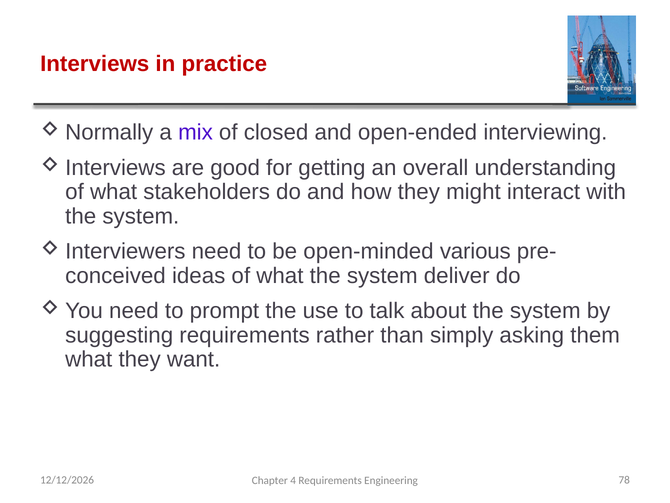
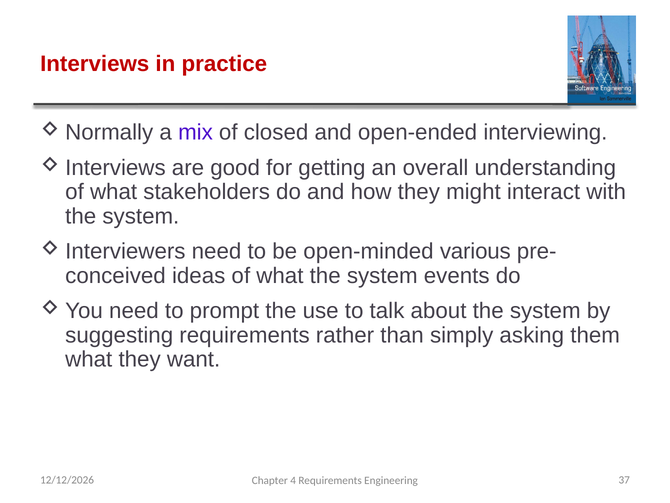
deliver: deliver -> events
78: 78 -> 37
